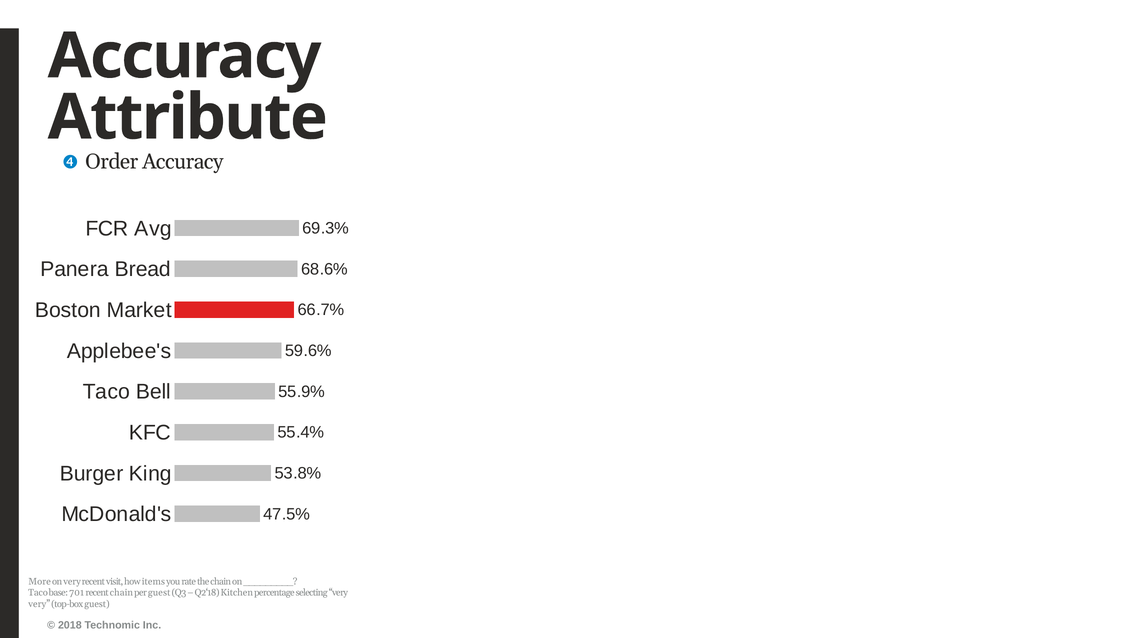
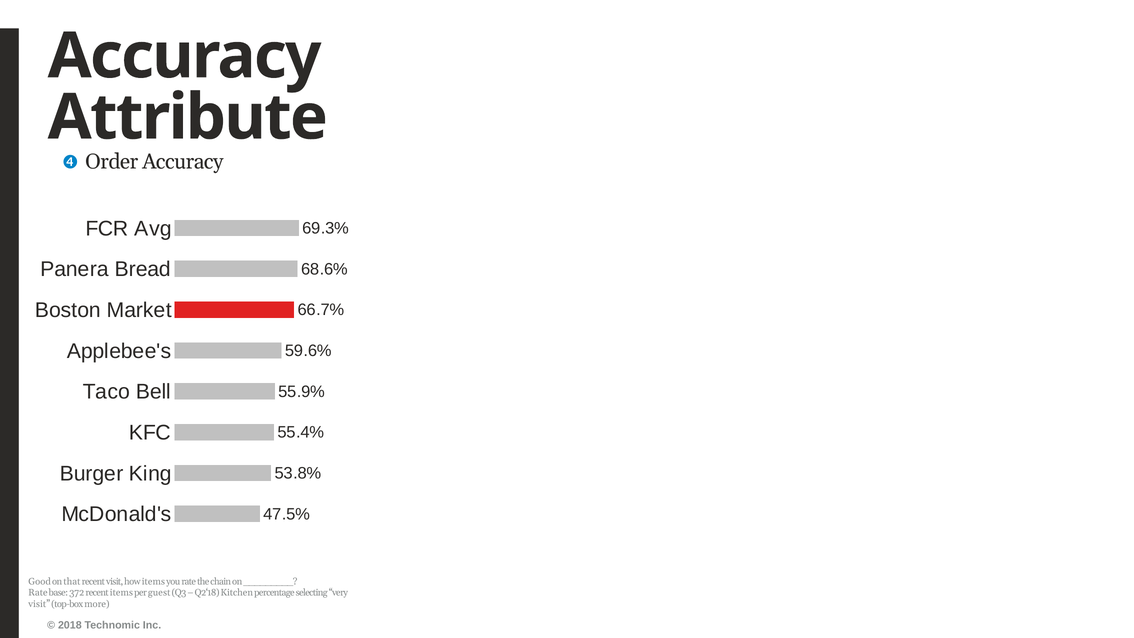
More: More -> Good
on very: very -> that
Taco at (38, 593): Taco -> Rate
701: 701 -> 372
recent chain: chain -> items
very at (39, 604): very -> visit
top-box guest: guest -> more
